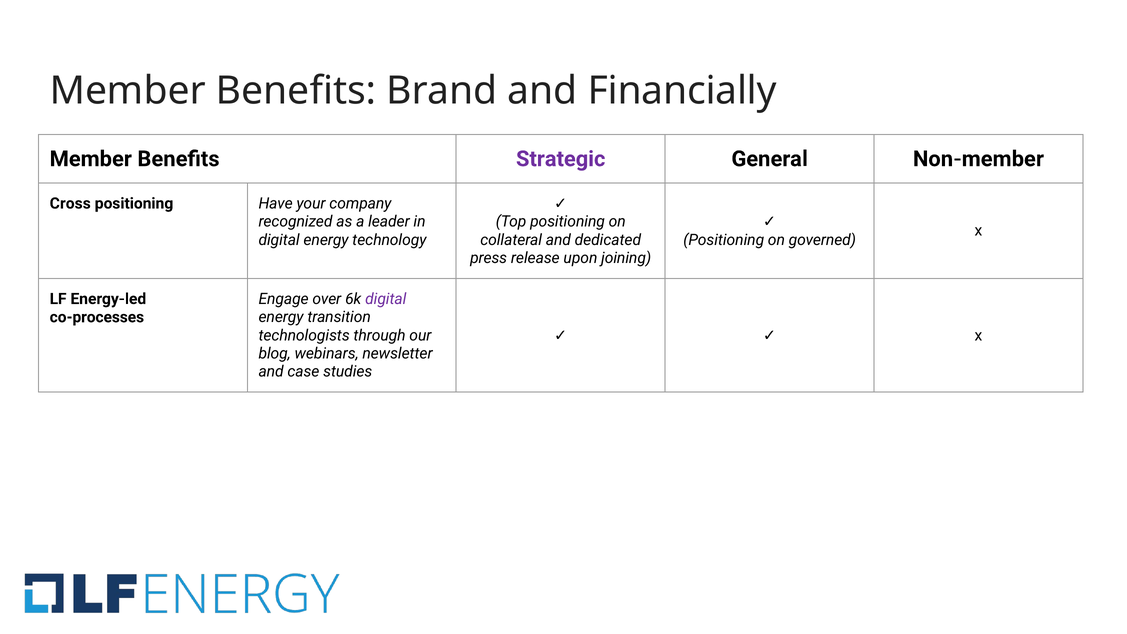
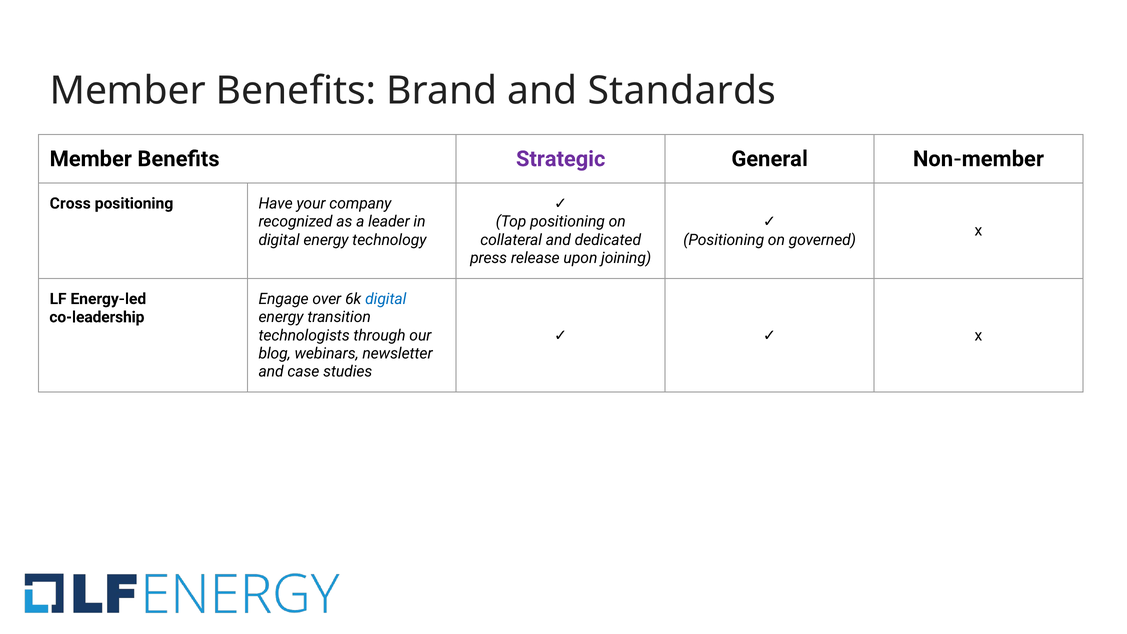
Financially: Financially -> Standards
digital at (386, 299) colour: purple -> blue
co-processes: co-processes -> co-leadership
